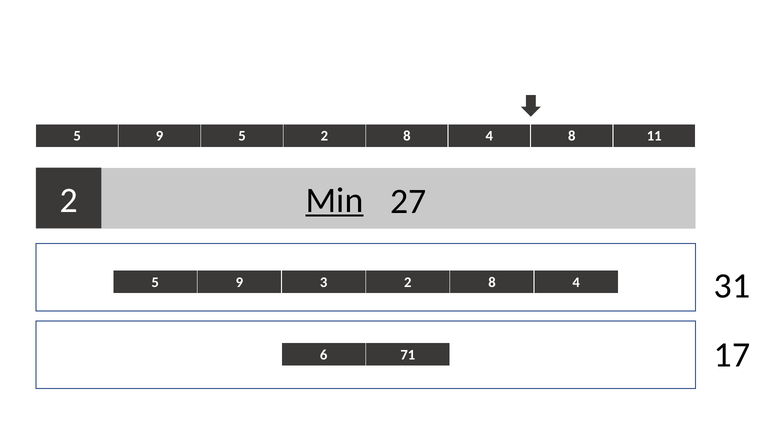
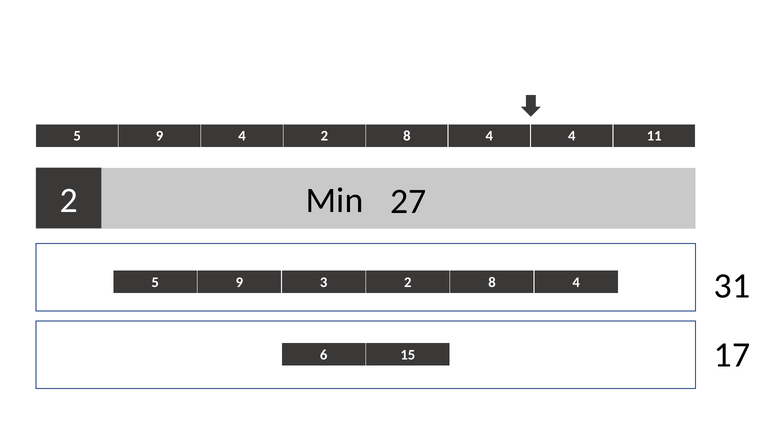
9 5: 5 -> 4
4 8: 8 -> 4
Min underline: present -> none
71: 71 -> 15
